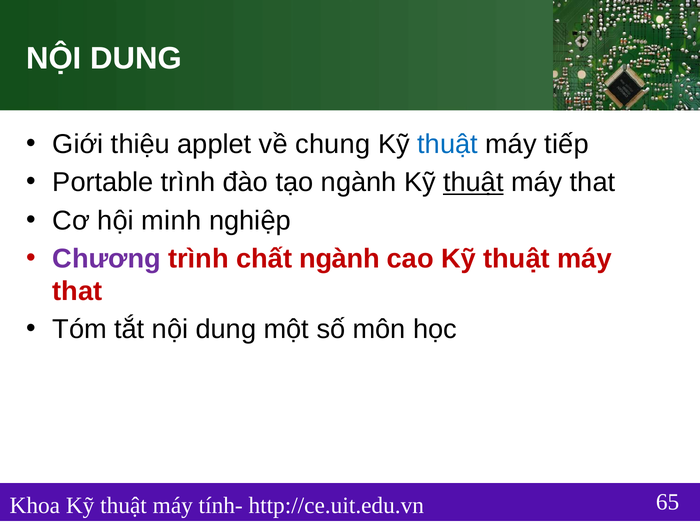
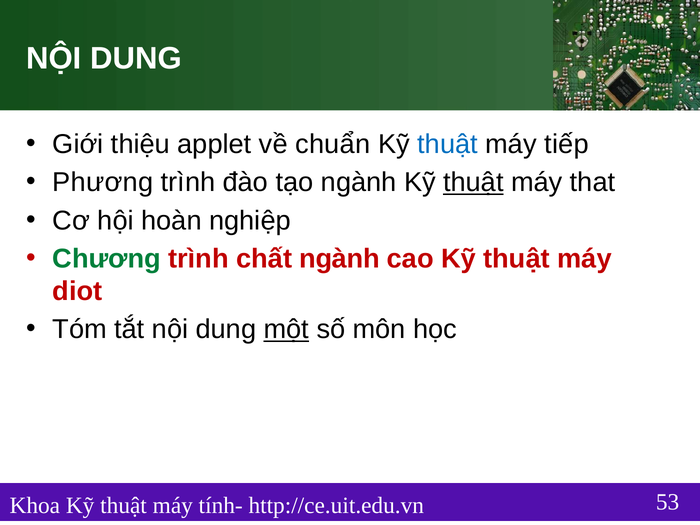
chung: chung -> chuẩn
Portable: Portable -> Phương
minh: minh -> hoàn
Chương colour: purple -> green
that at (77, 291): that -> diot
một underline: none -> present
65: 65 -> 53
